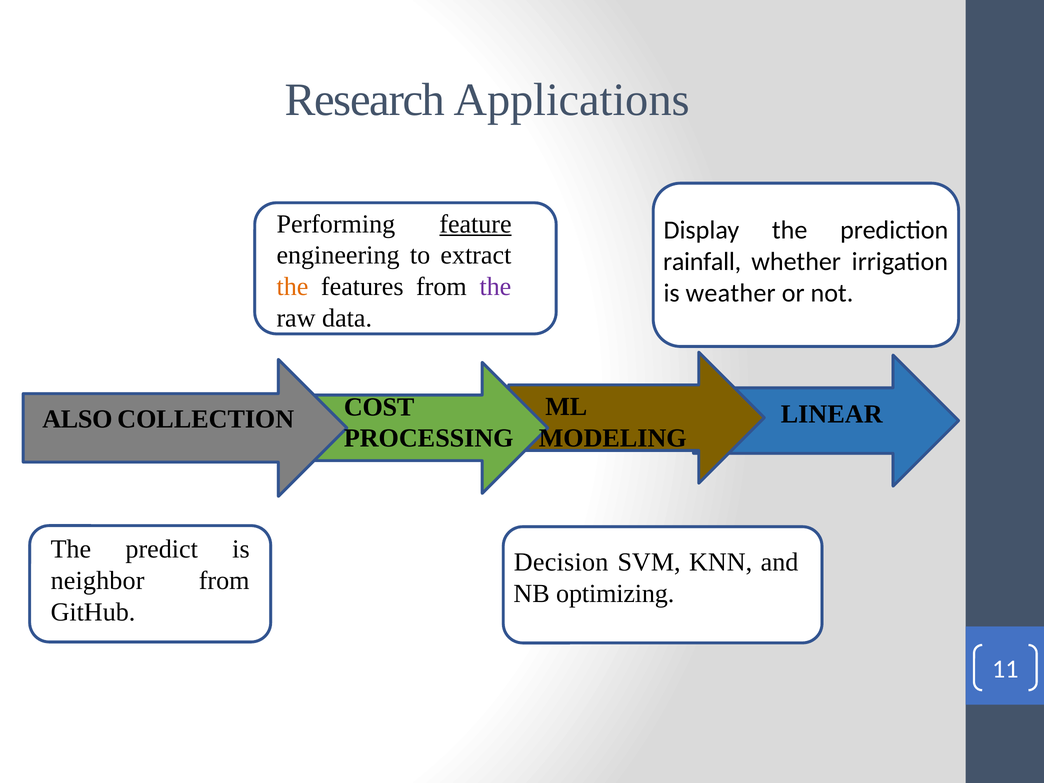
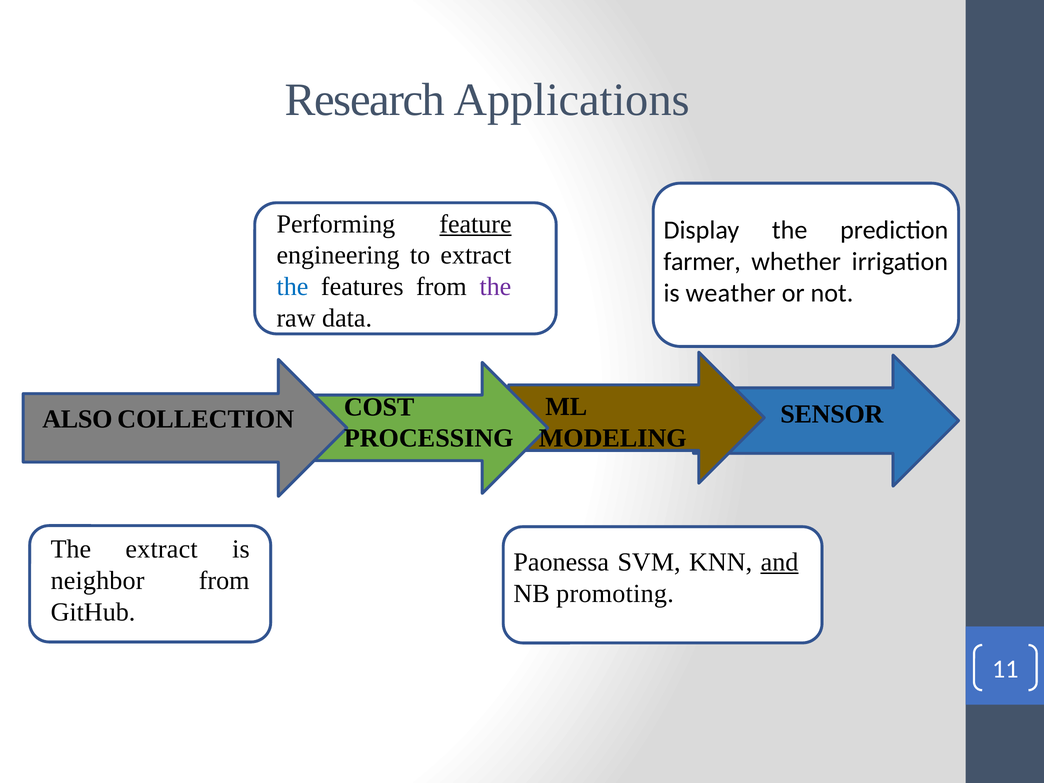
rainfall: rainfall -> farmer
the at (292, 287) colour: orange -> blue
LINEAR: LINEAR -> SENSOR
The predict: predict -> extract
Decision: Decision -> Paonessa
and underline: none -> present
optimizing: optimizing -> promoting
